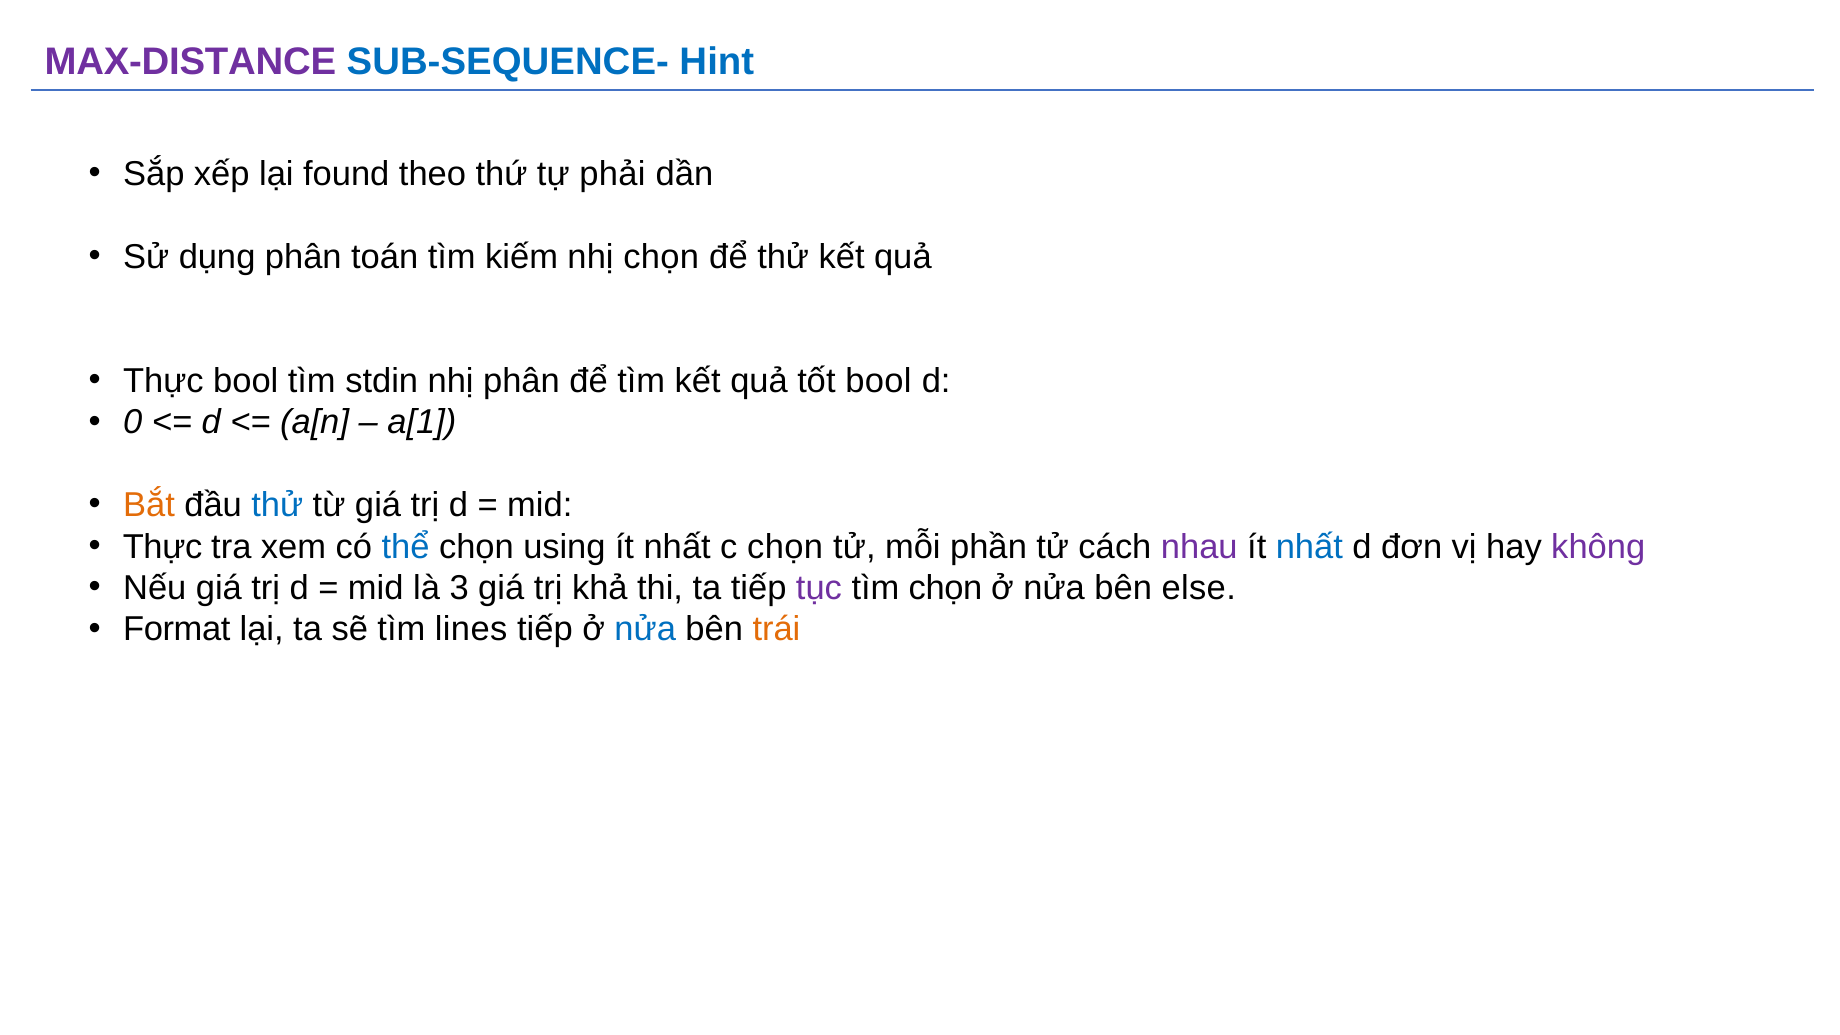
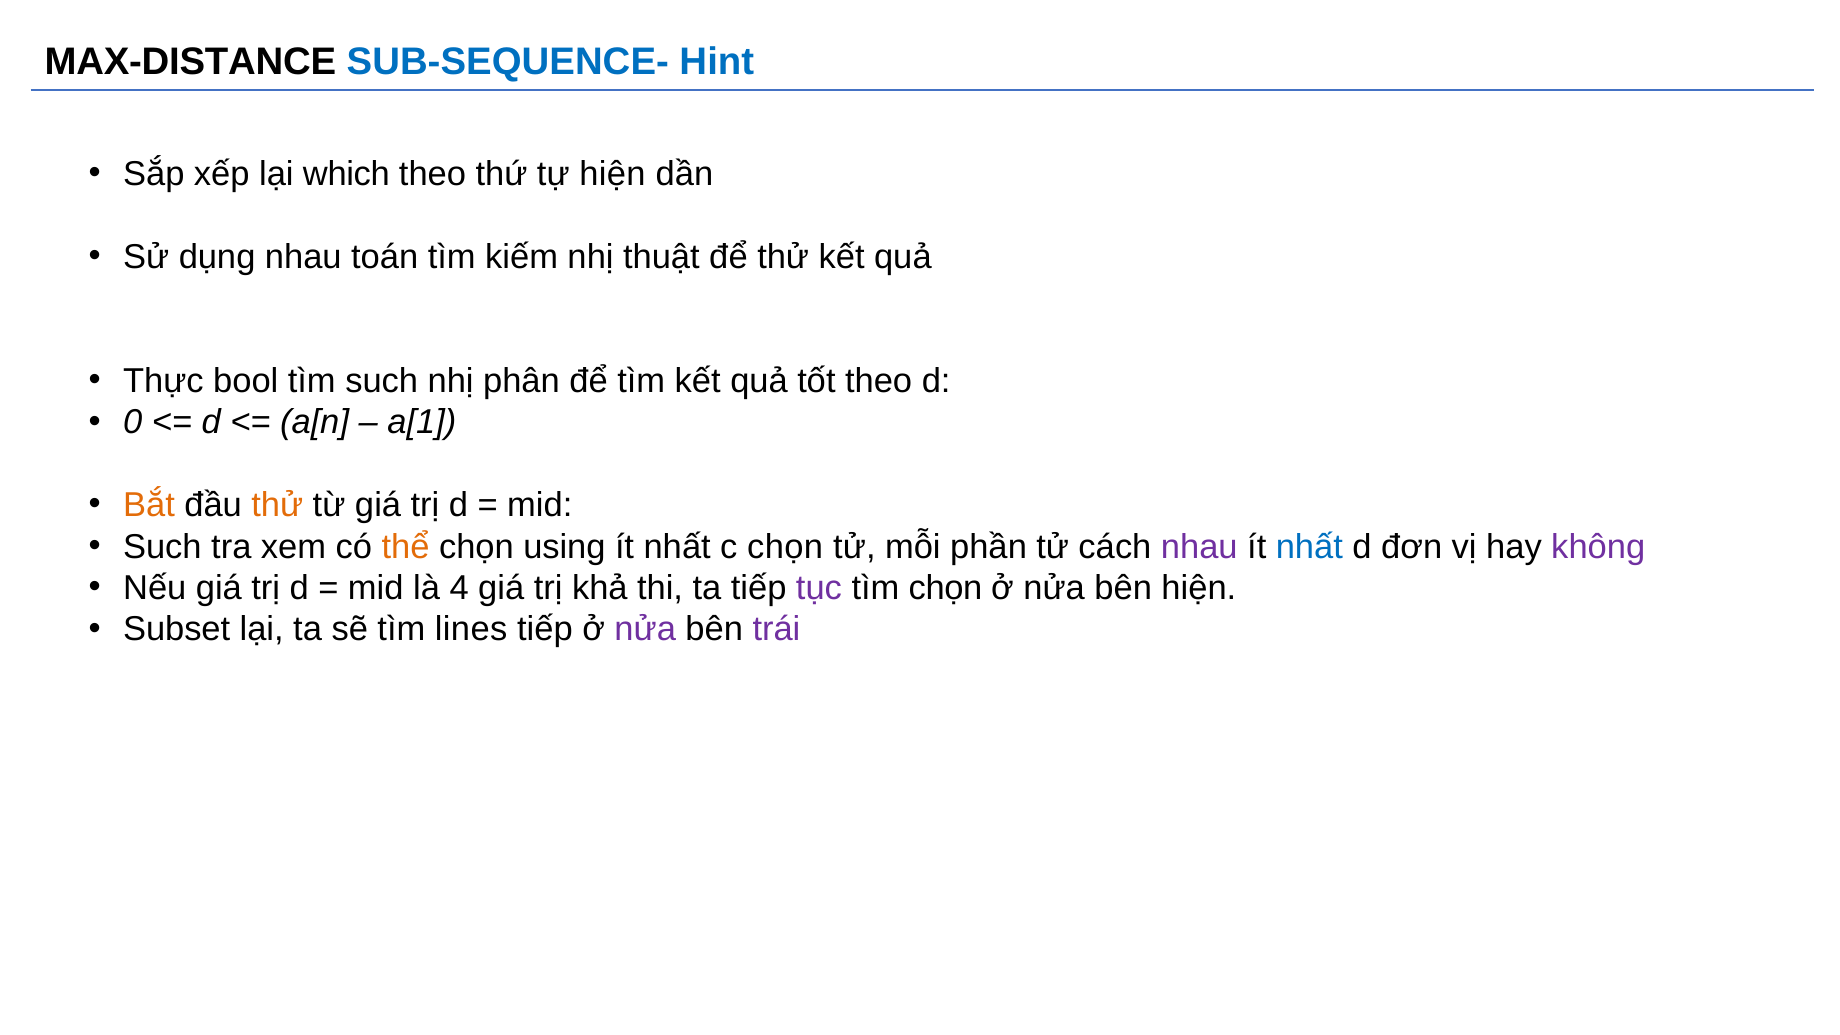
MAX-DISTANCE colour: purple -> black
found: found -> which
tự phải: phải -> hiện
dụng phân: phân -> nhau
nhị chọn: chọn -> thuật
tìm stdin: stdin -> such
tốt bool: bool -> theo
thử at (277, 505) colour: blue -> orange
Thực at (163, 547): Thực -> Such
thể colour: blue -> orange
3: 3 -> 4
bên else: else -> hiện
Format: Format -> Subset
nửa at (645, 630) colour: blue -> purple
trái colour: orange -> purple
